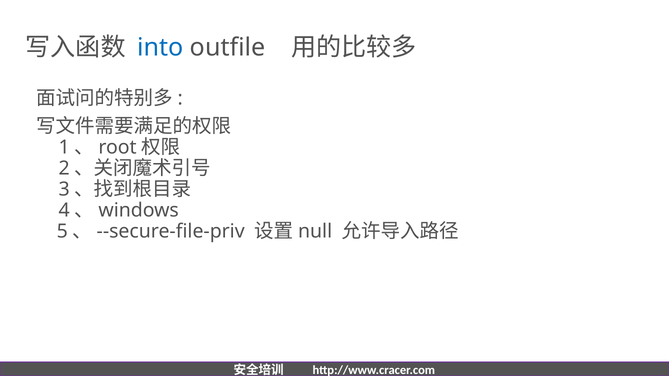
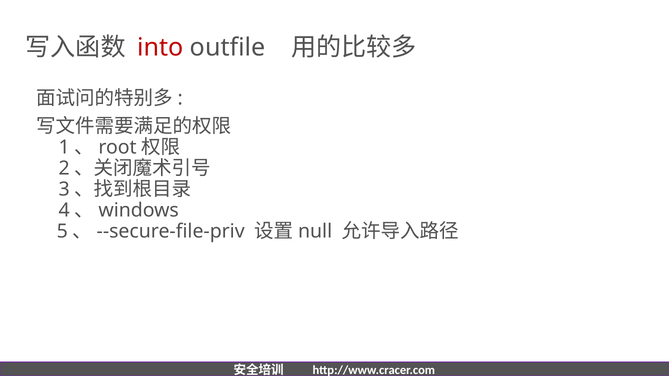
into colour: blue -> red
